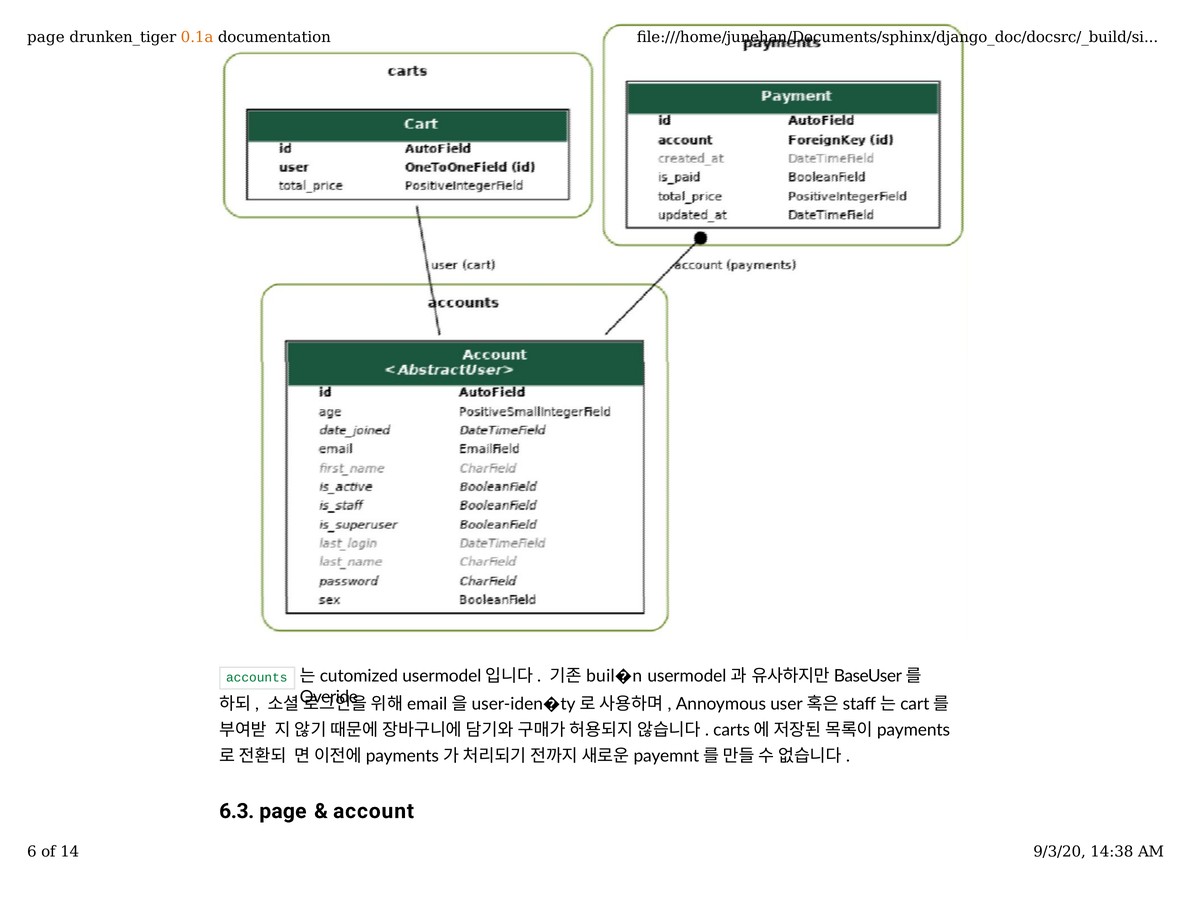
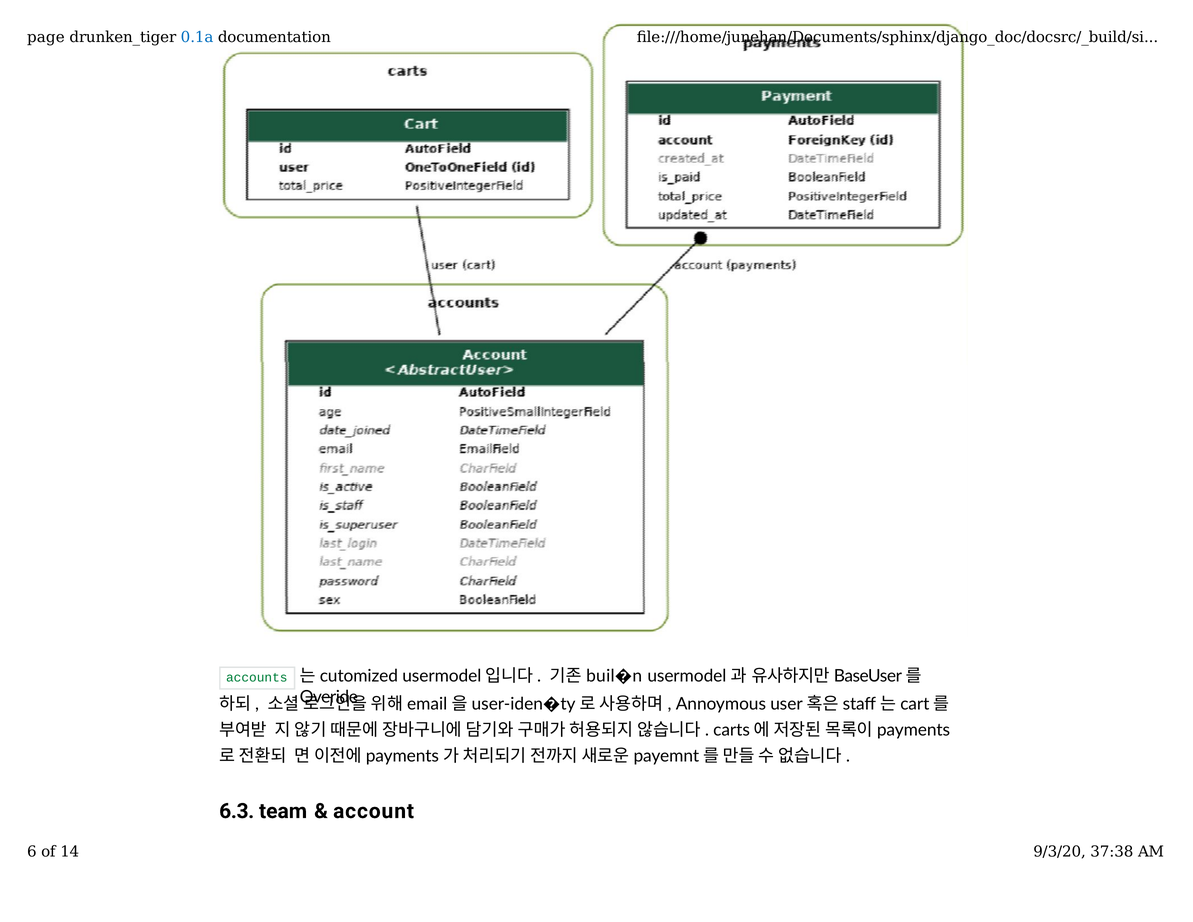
0.1a colour: orange -> blue
6.3 page: page -> team
14:38: 14:38 -> 37:38
